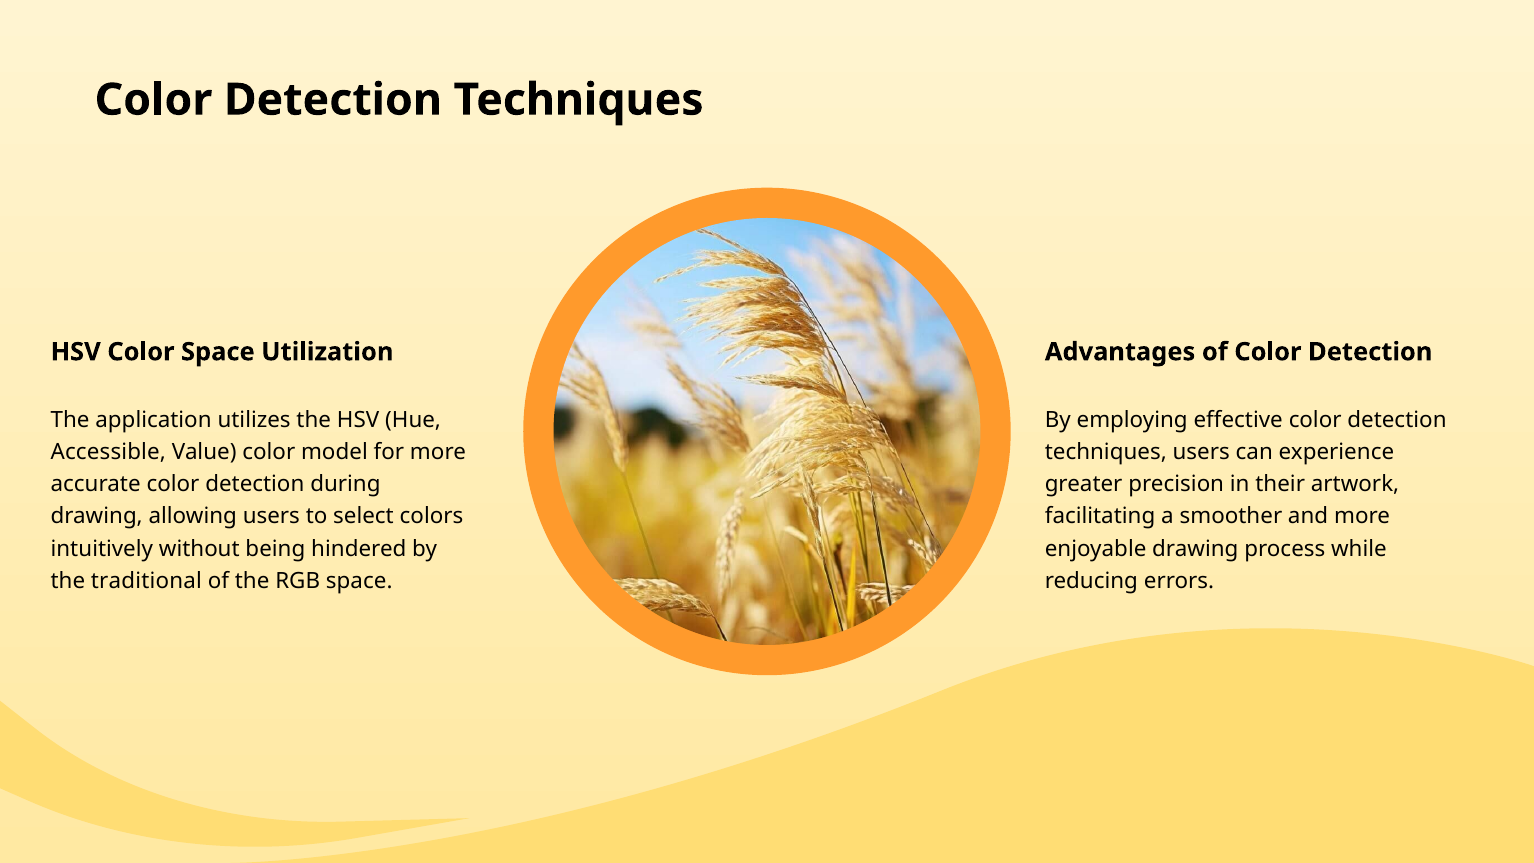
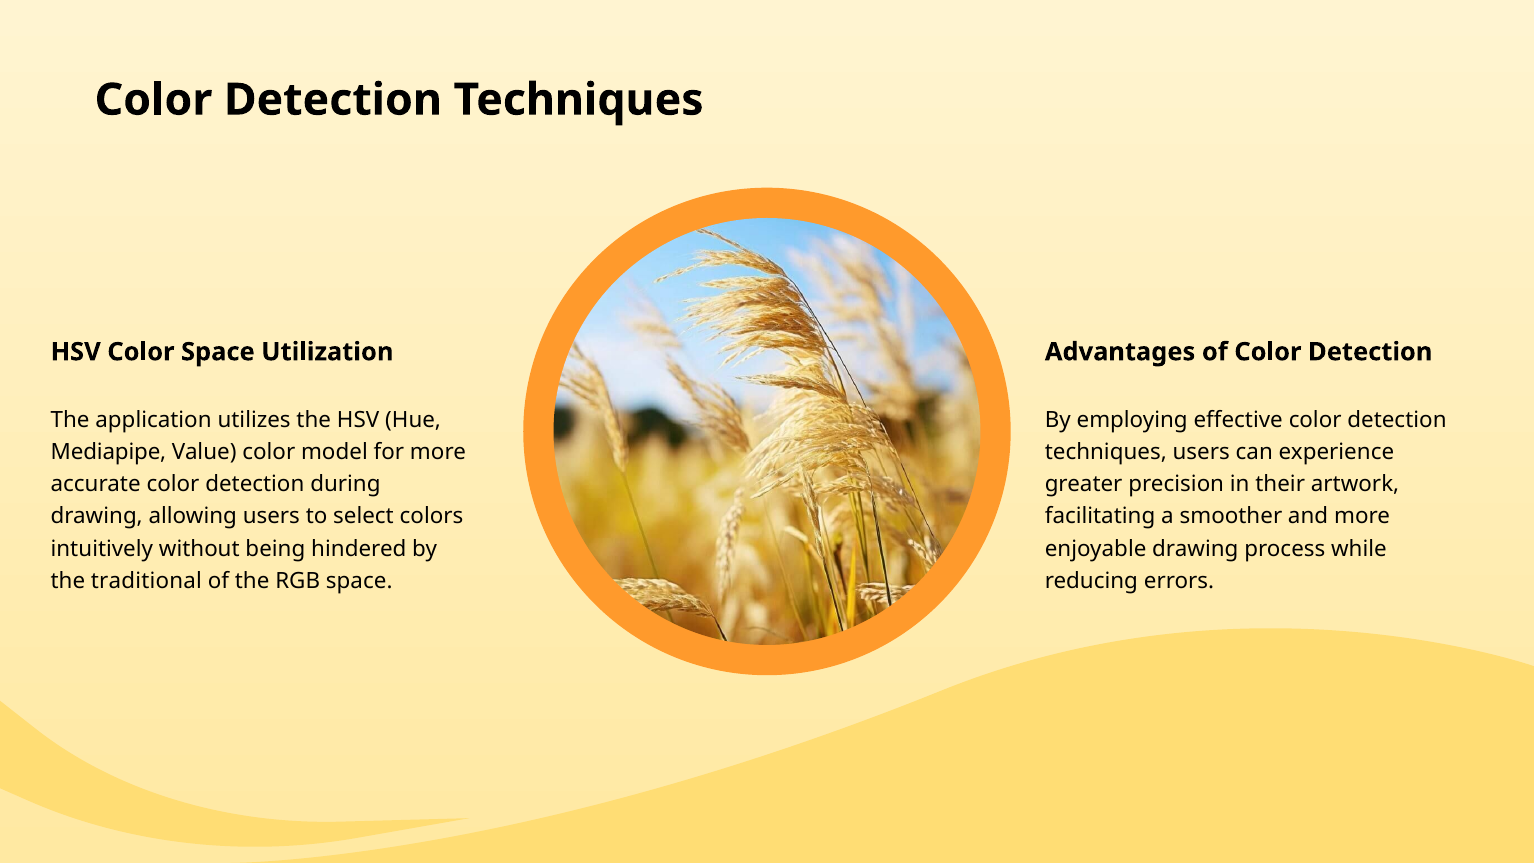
Accessible: Accessible -> Mediapipe
